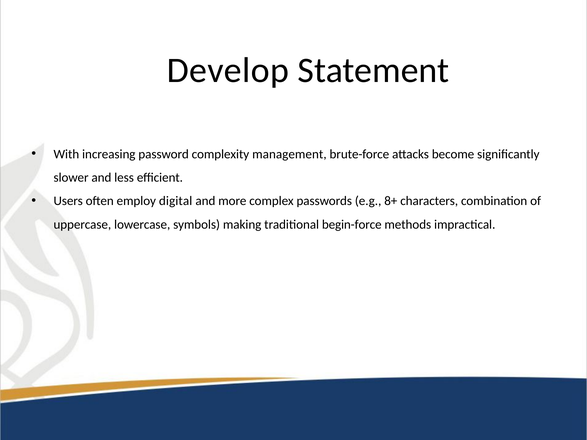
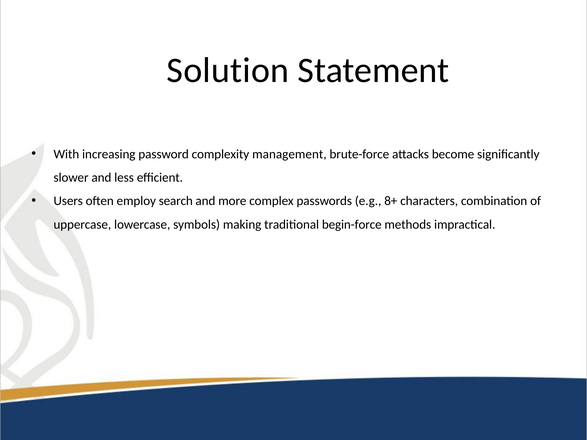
Develop: Develop -> Solution
digital: digital -> search
